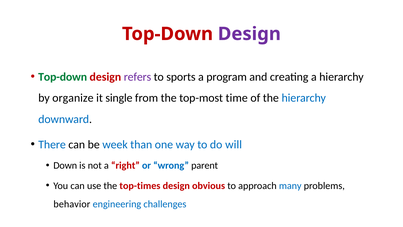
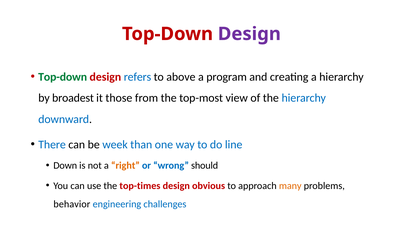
refers colour: purple -> blue
sports: sports -> above
organize: organize -> broadest
single: single -> those
time: time -> view
will: will -> line
right colour: red -> orange
parent: parent -> should
many colour: blue -> orange
